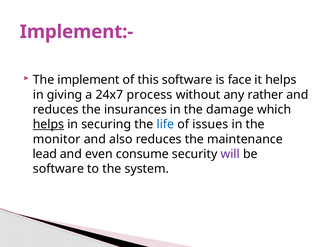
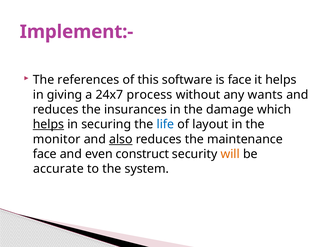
implement: implement -> references
rather: rather -> wants
issues: issues -> layout
also underline: none -> present
lead at (45, 154): lead -> face
consume: consume -> construct
will colour: purple -> orange
software at (58, 169): software -> accurate
